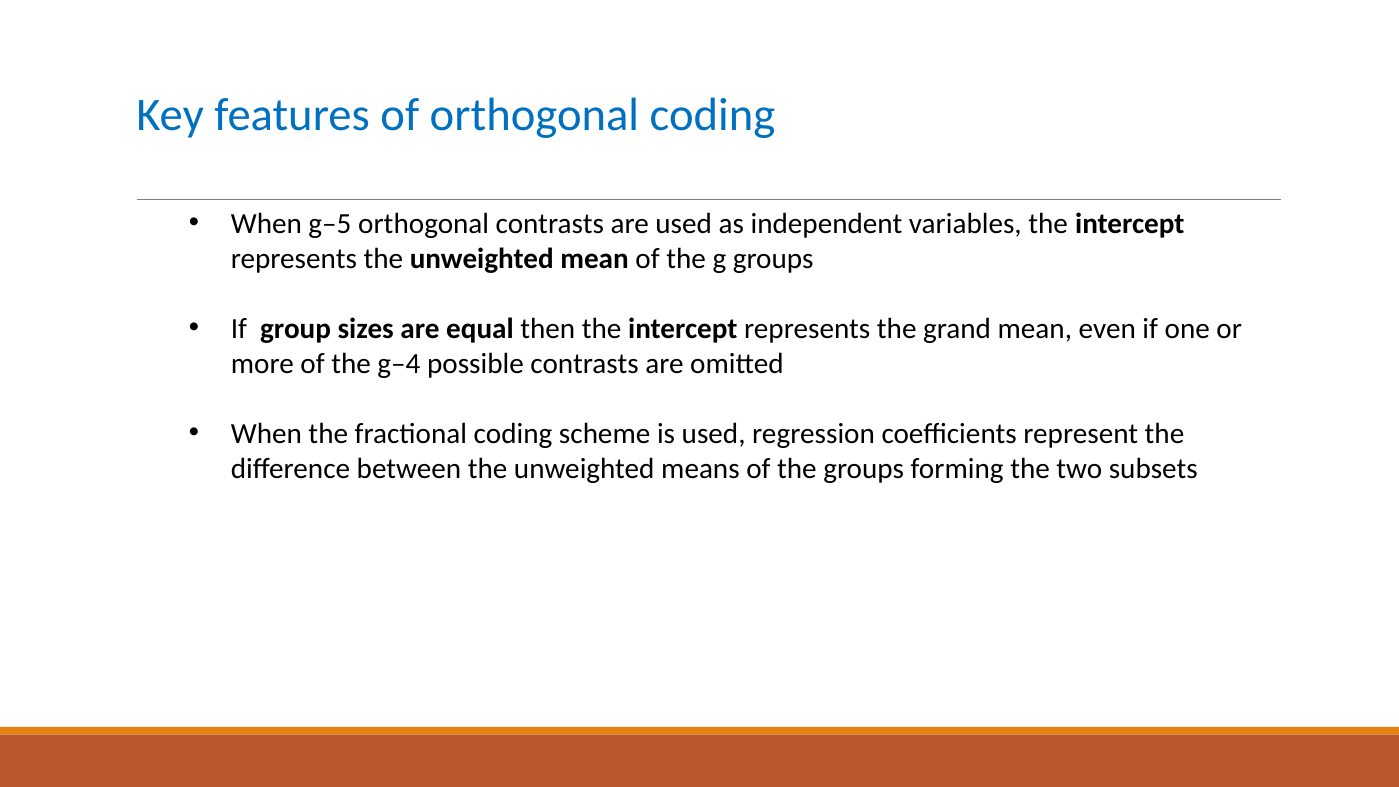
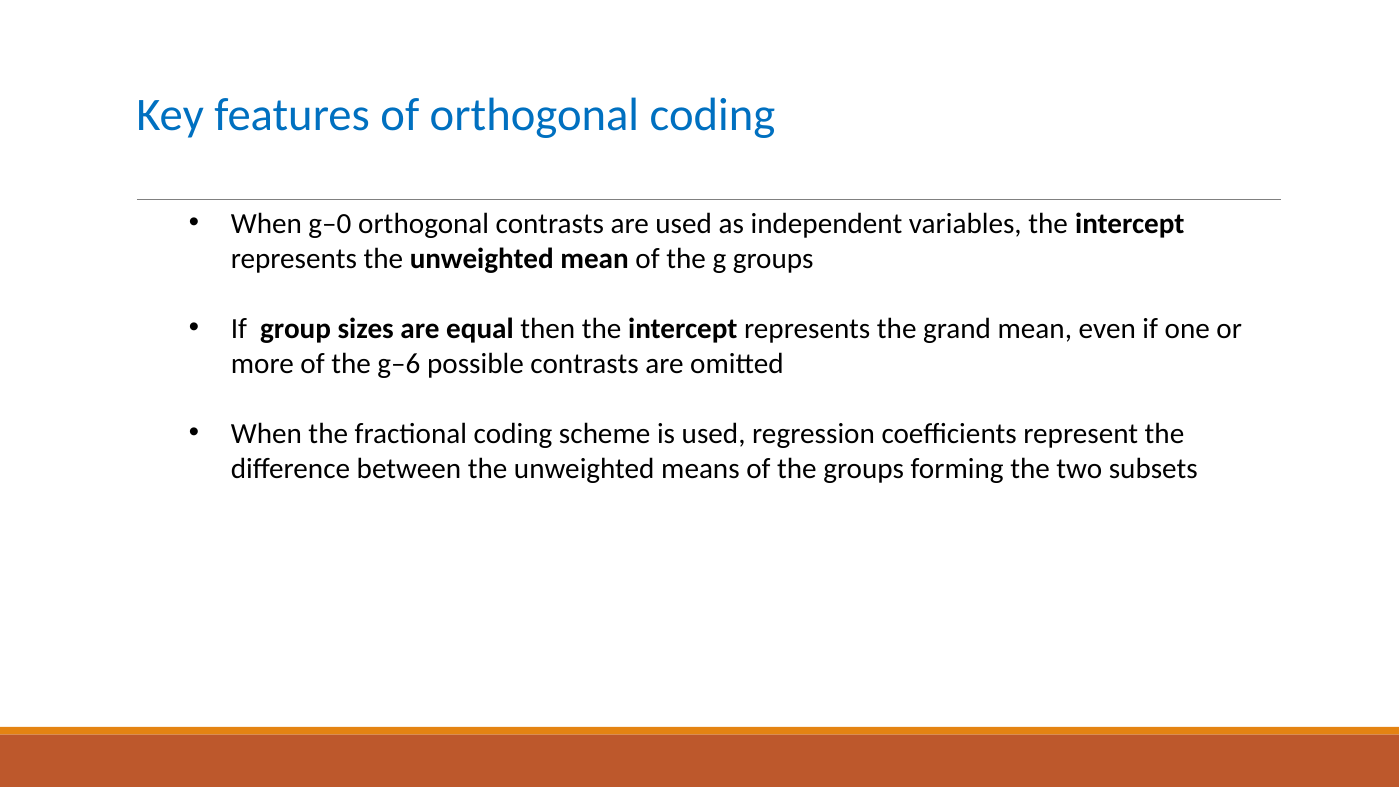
g–5: g–5 -> g–0
g–4: g–4 -> g–6
